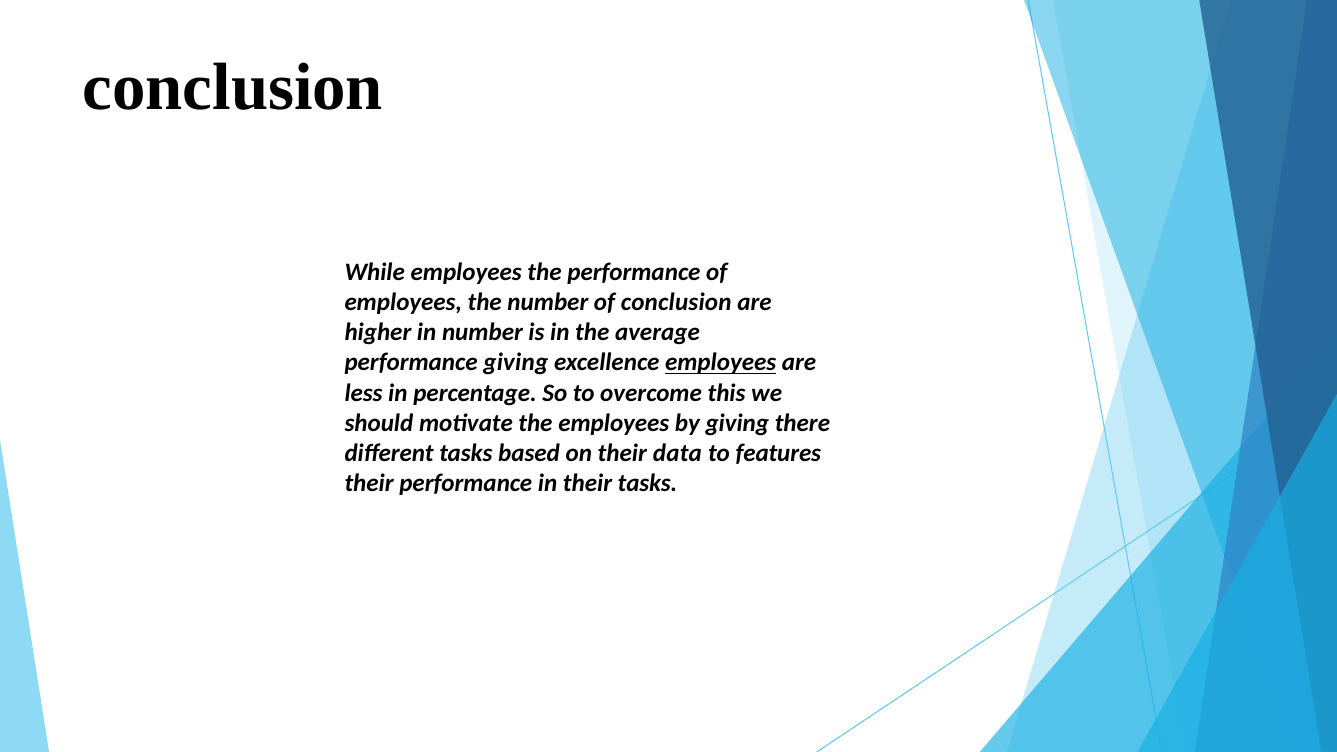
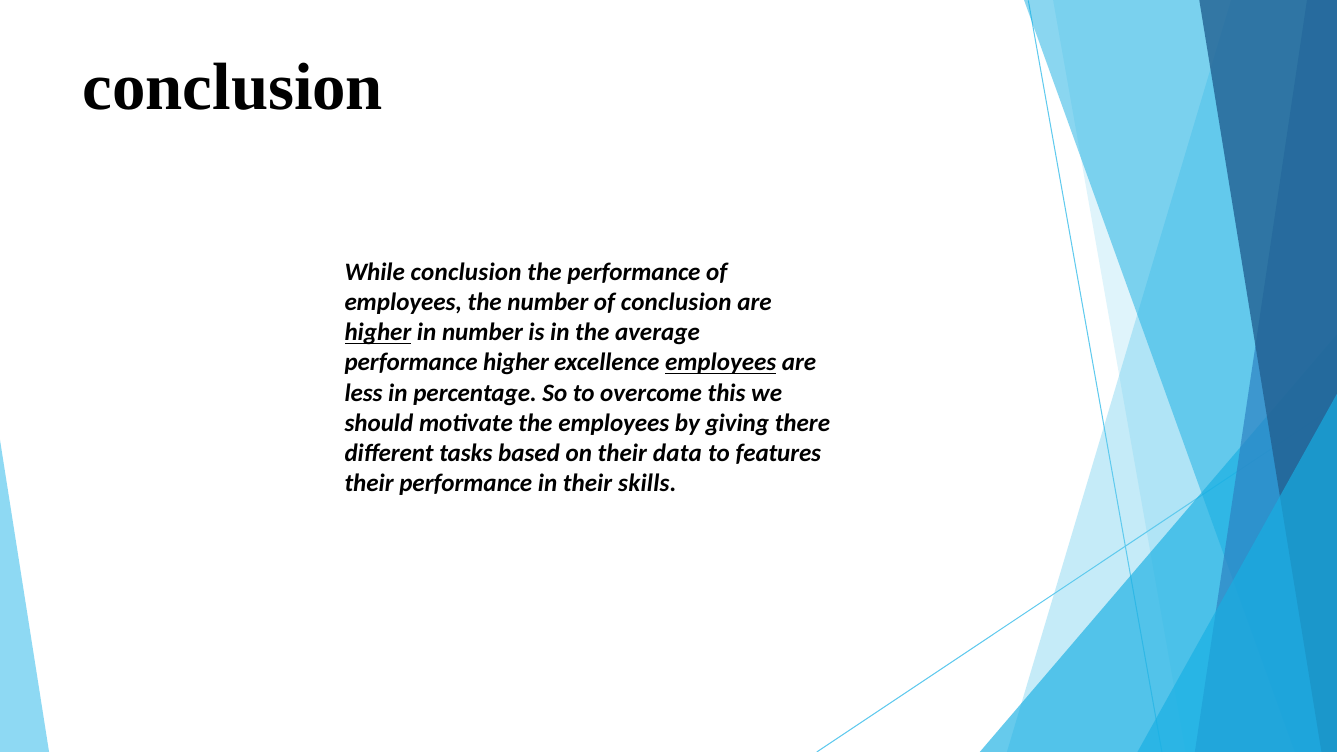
While employees: employees -> conclusion
higher at (378, 333) underline: none -> present
performance giving: giving -> higher
their tasks: tasks -> skills
